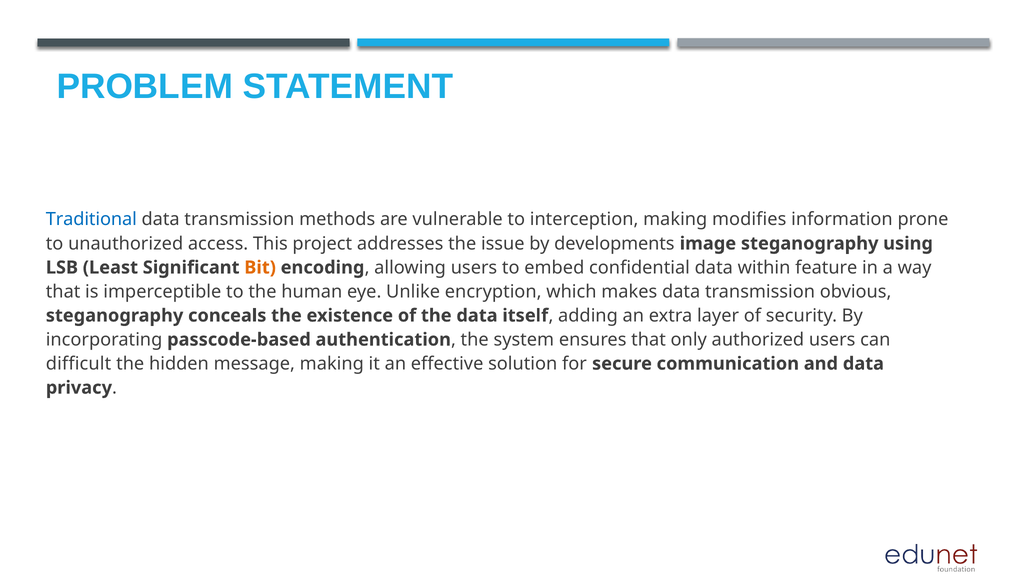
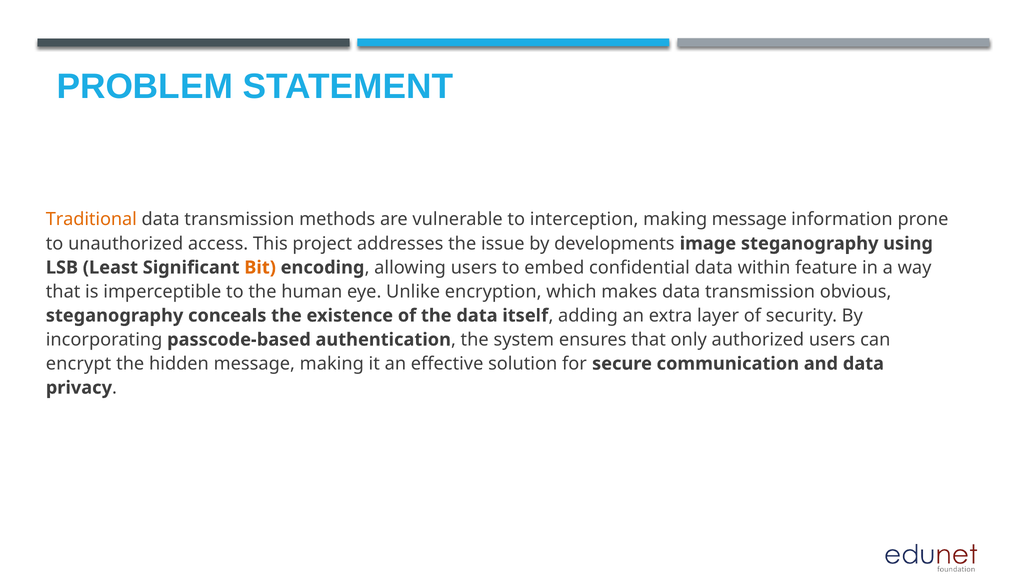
Traditional colour: blue -> orange
making modifies: modifies -> message
difficult: difficult -> encrypt
